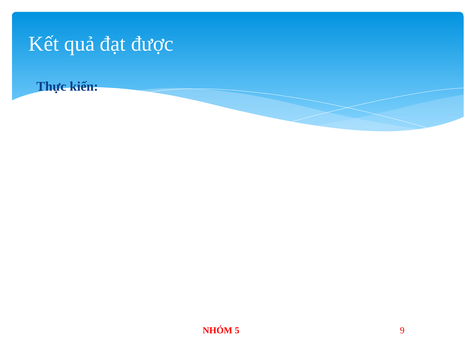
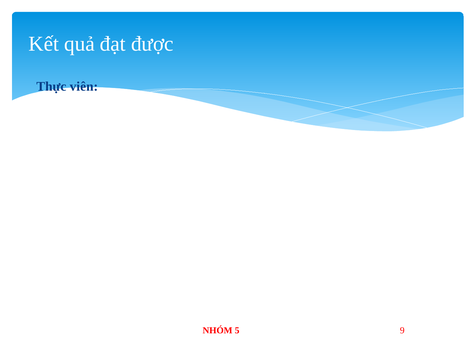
kiến: kiến -> viên
